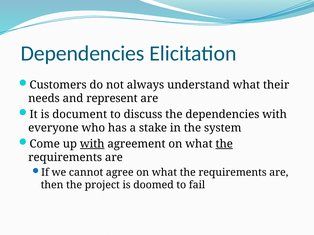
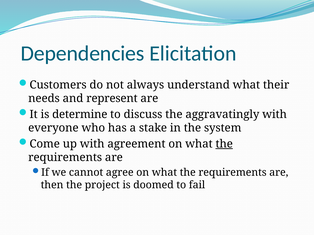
document: document -> determine
the dependencies: dependencies -> aggravatingly
with at (92, 144) underline: present -> none
